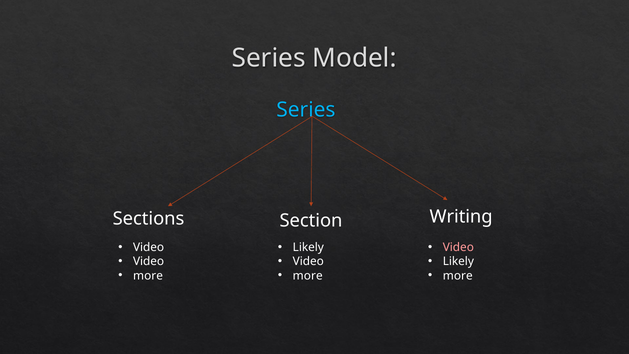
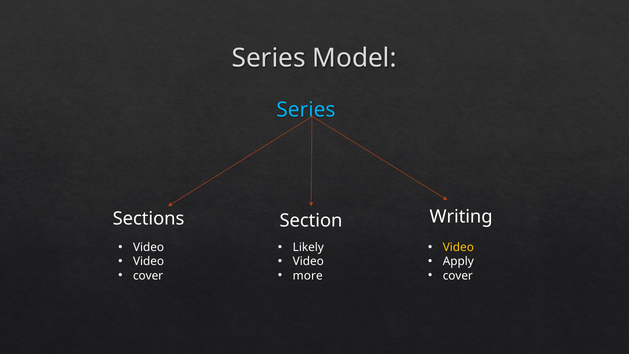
Video at (458, 247) colour: pink -> yellow
Likely at (458, 261): Likely -> Apply
more at (148, 275): more -> cover
more at (458, 275): more -> cover
